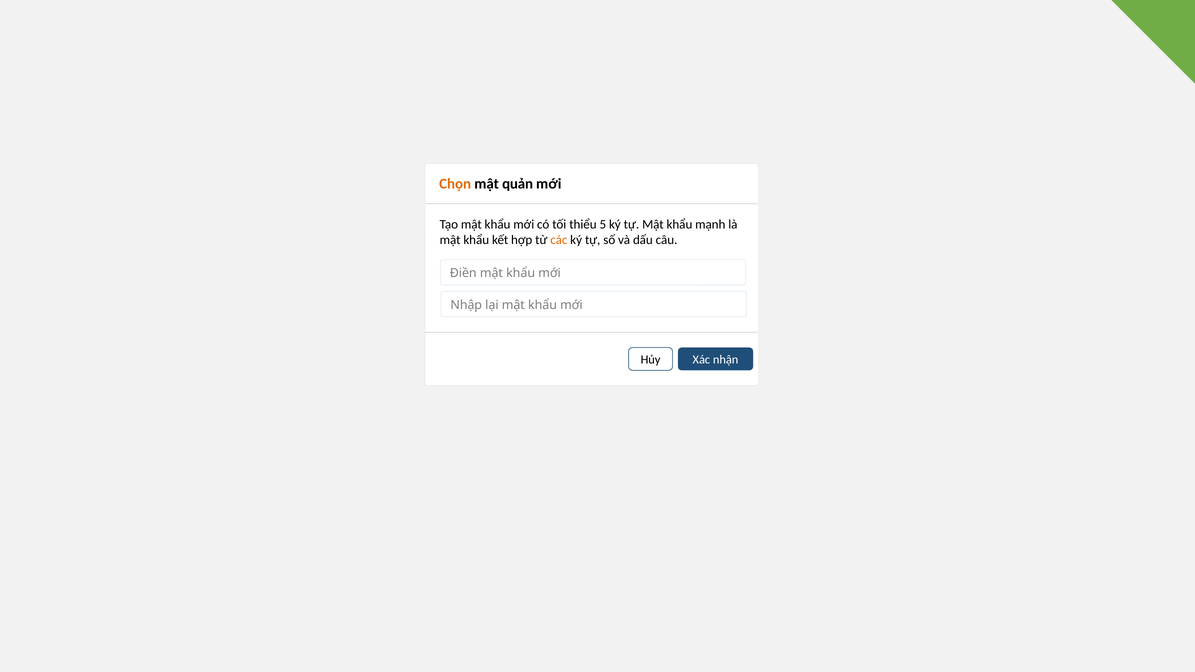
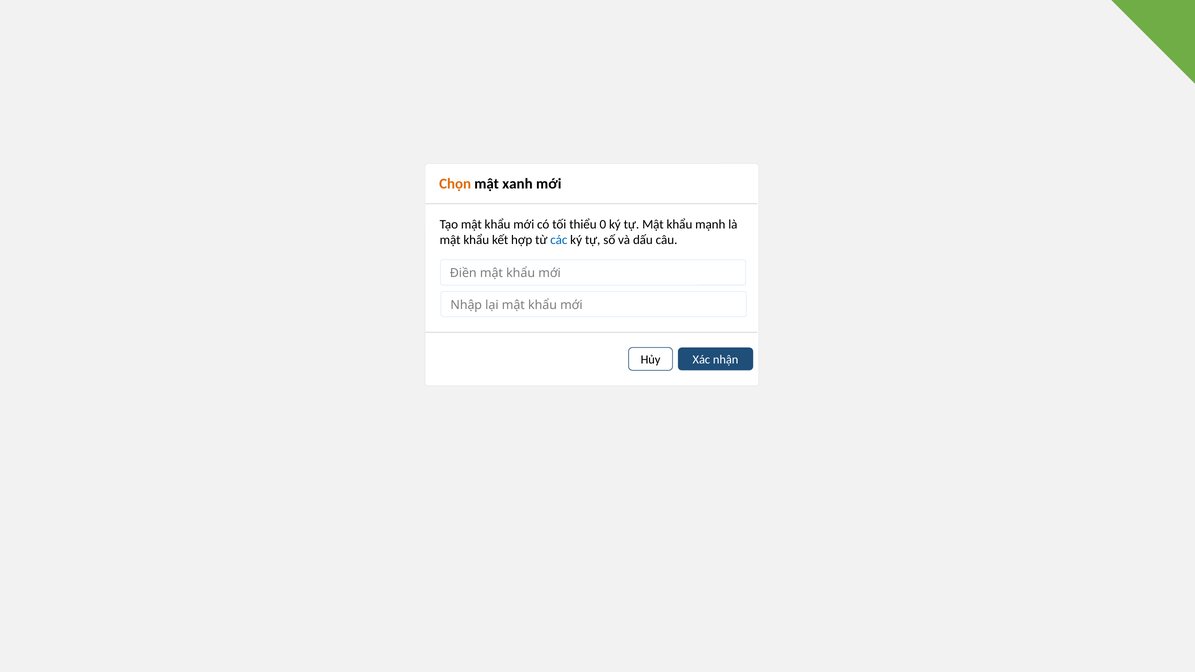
quản: quản -> xanh
5: 5 -> 0
các colour: orange -> blue
